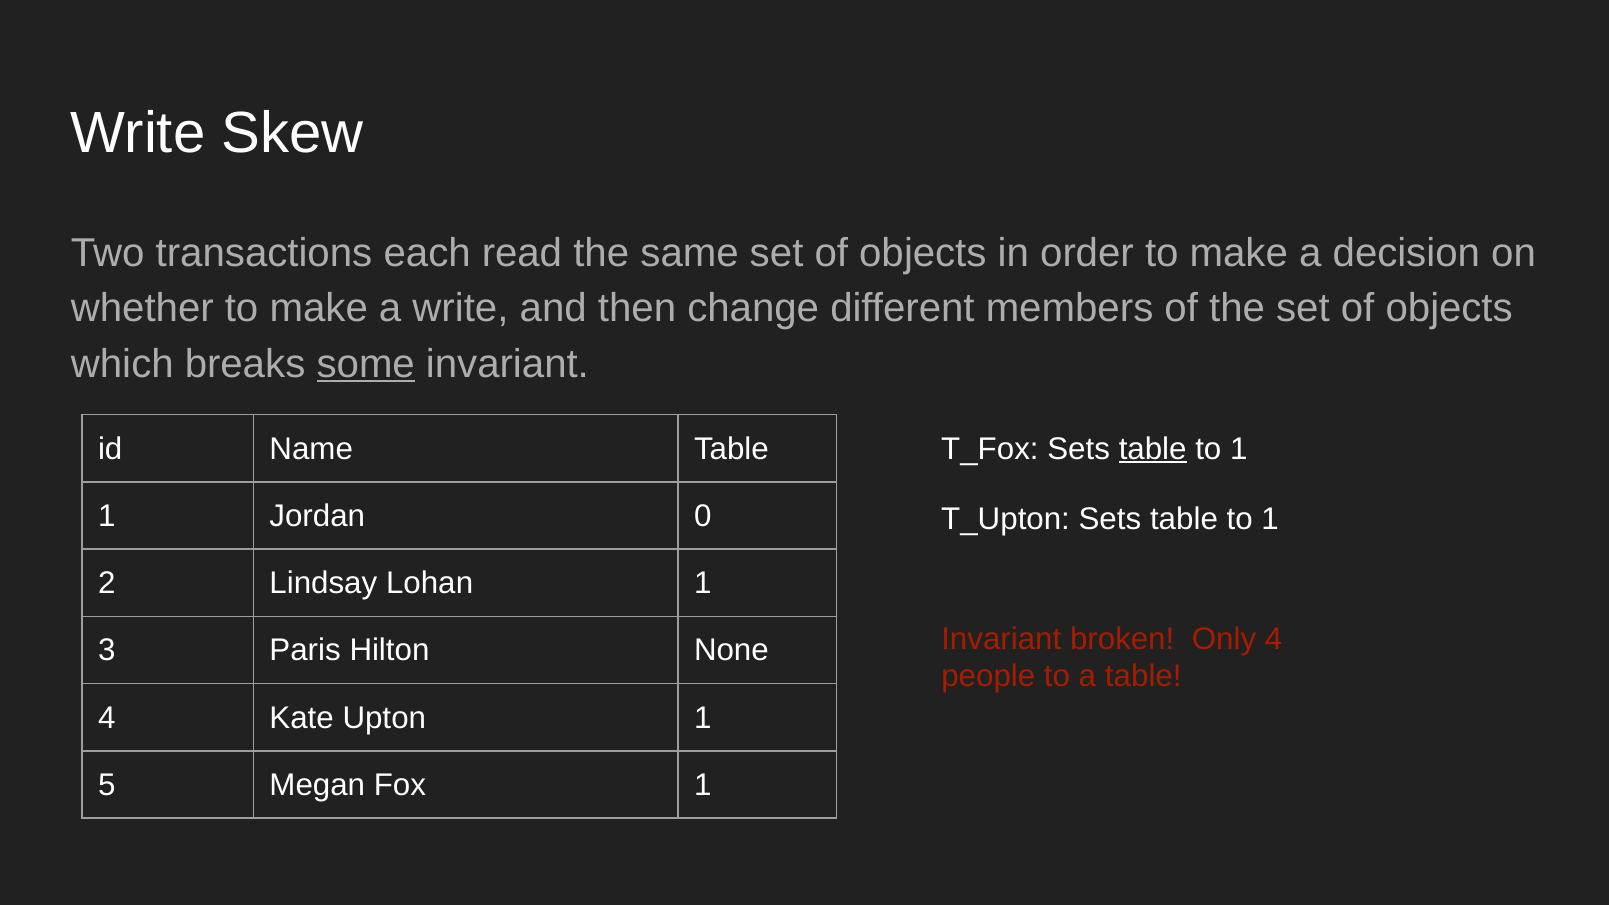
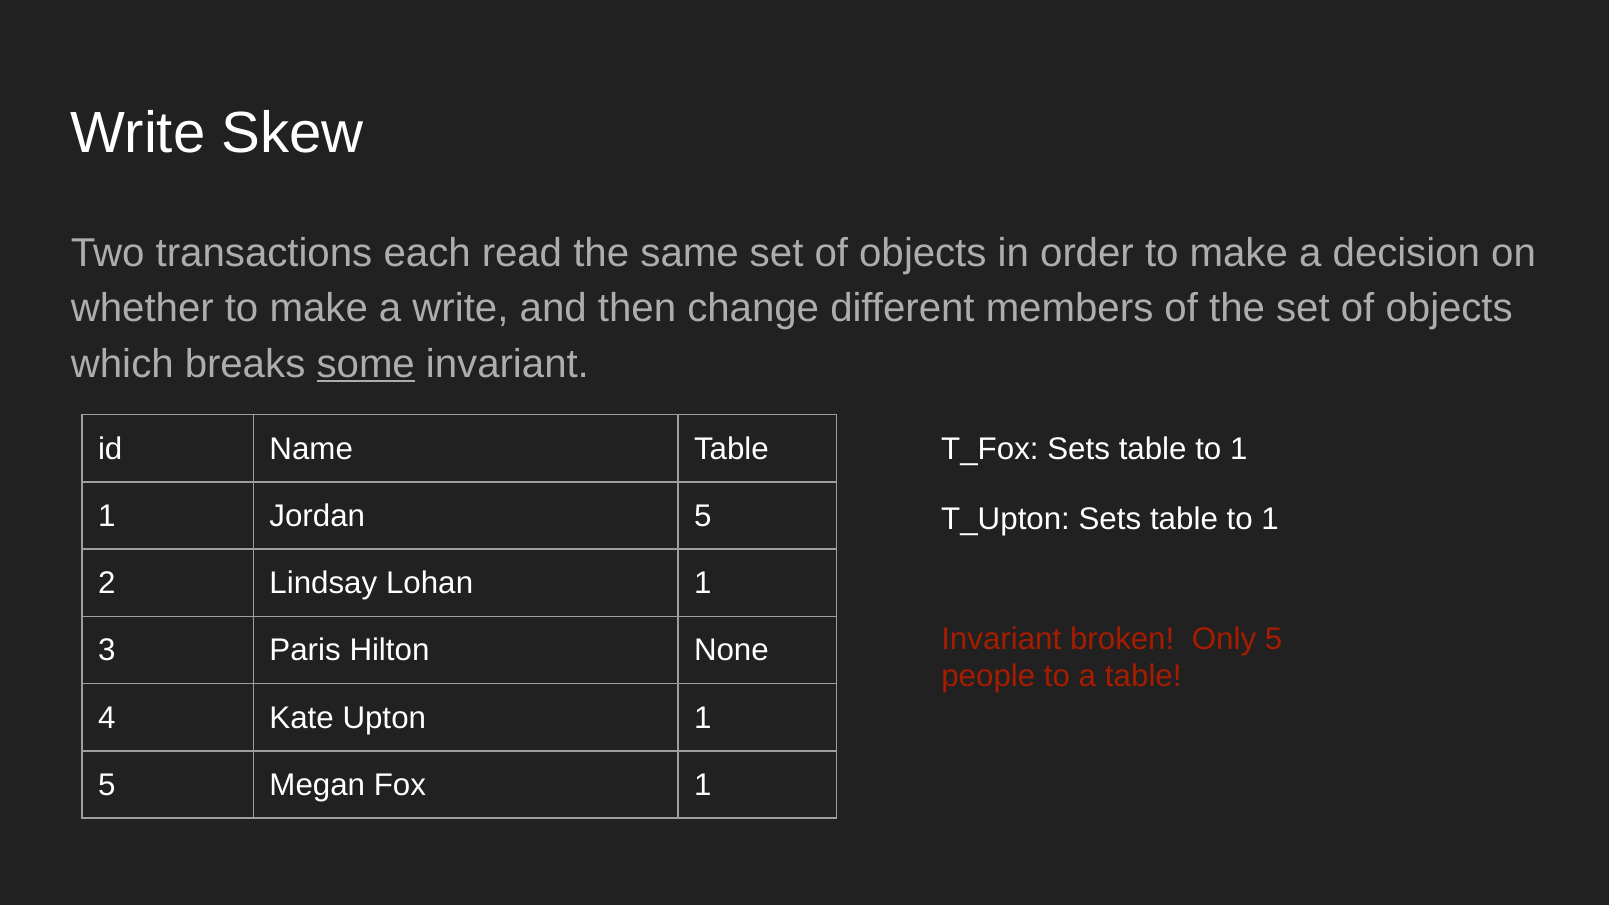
table at (1153, 449) underline: present -> none
Jordan 0: 0 -> 5
Only 4: 4 -> 5
